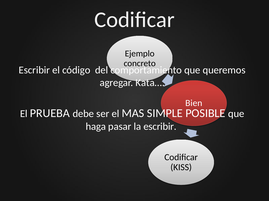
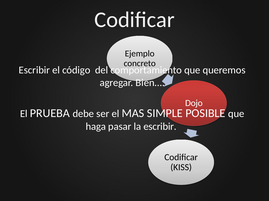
Kata…: Kata… -> Bien…
Bien: Bien -> Dojo
